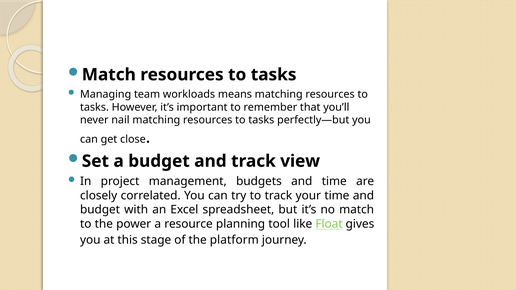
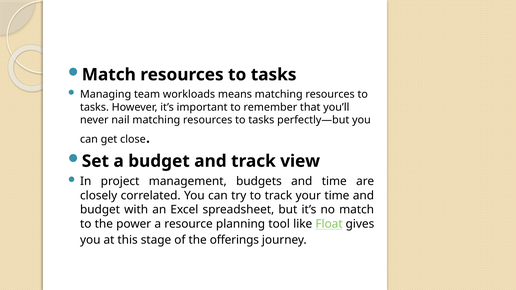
platform: platform -> offerings
